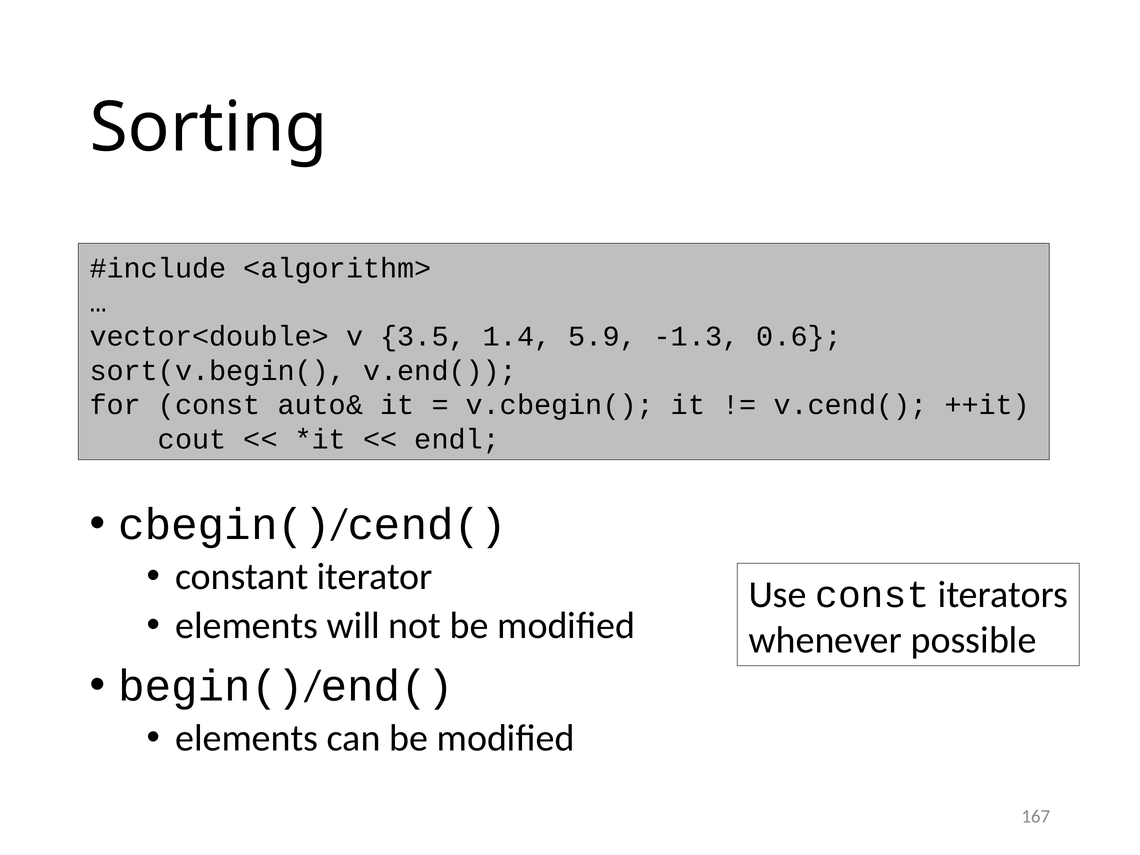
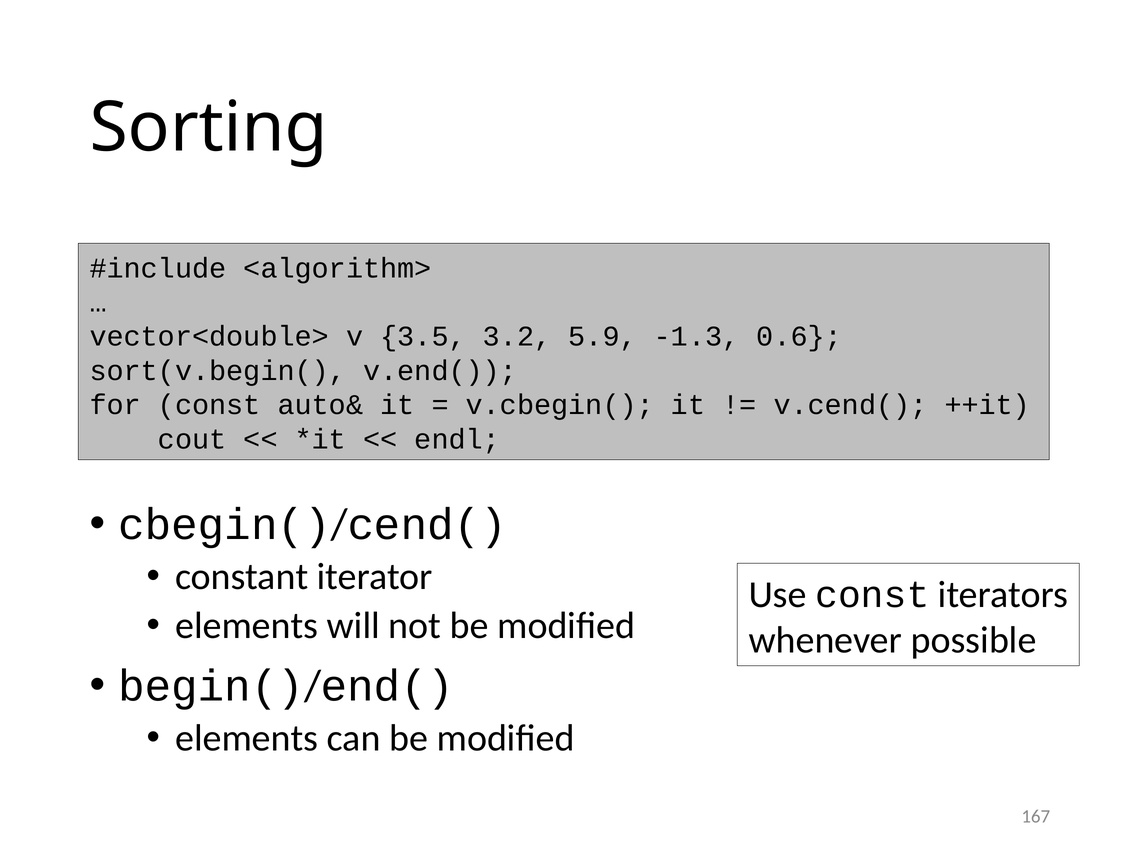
1.4: 1.4 -> 3.2
